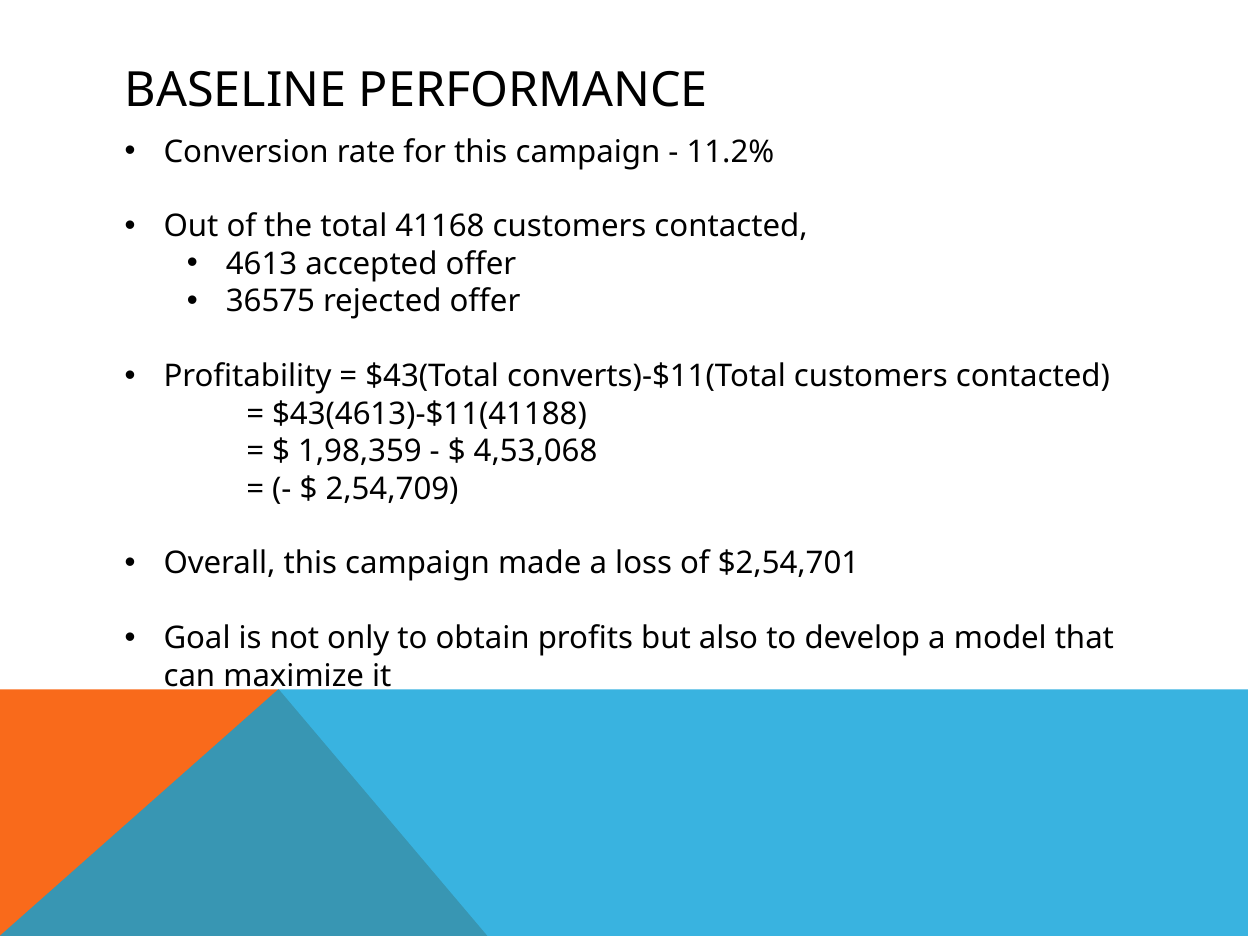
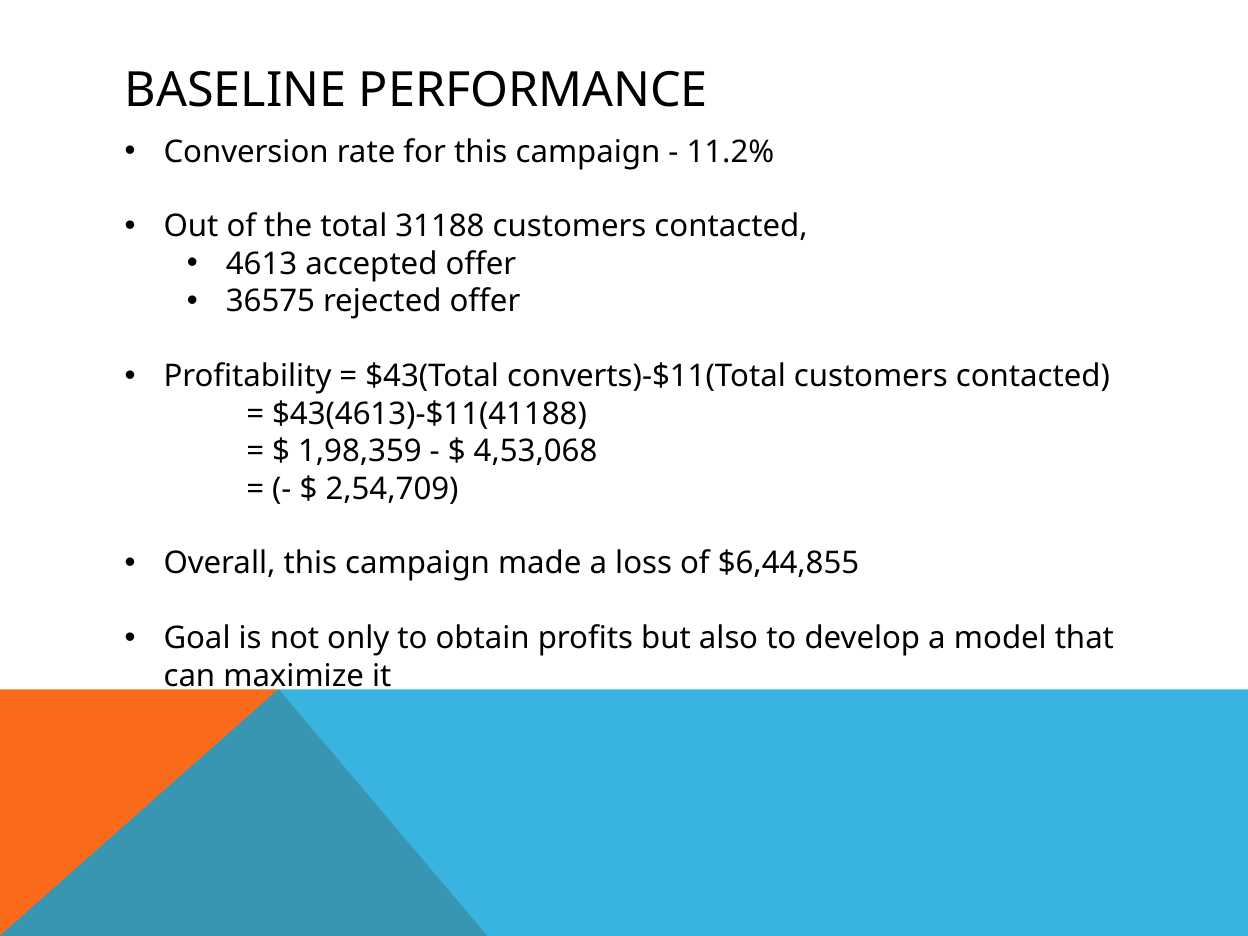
41168: 41168 -> 31188
$2,54,701: $2,54,701 -> $6,44,855
